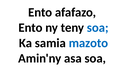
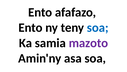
mazoto colour: blue -> purple
